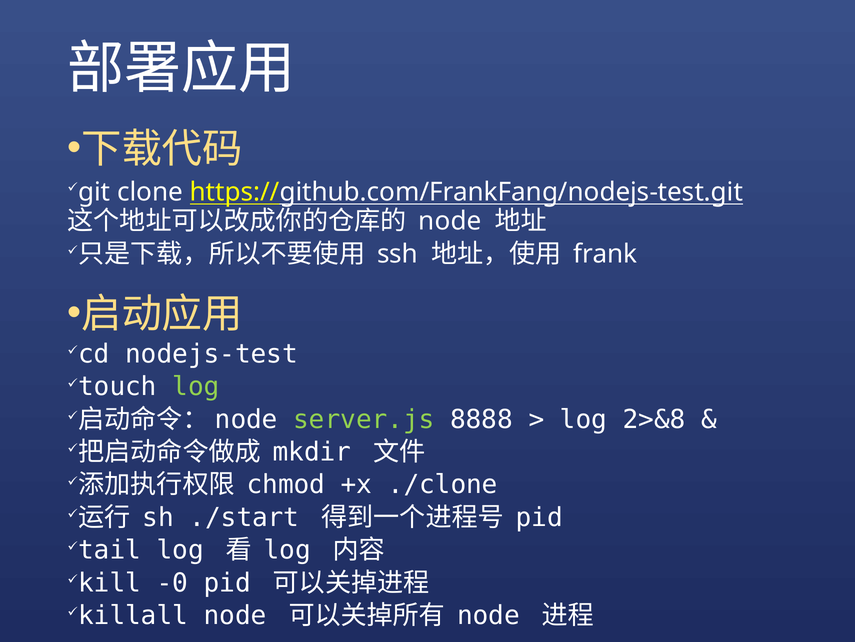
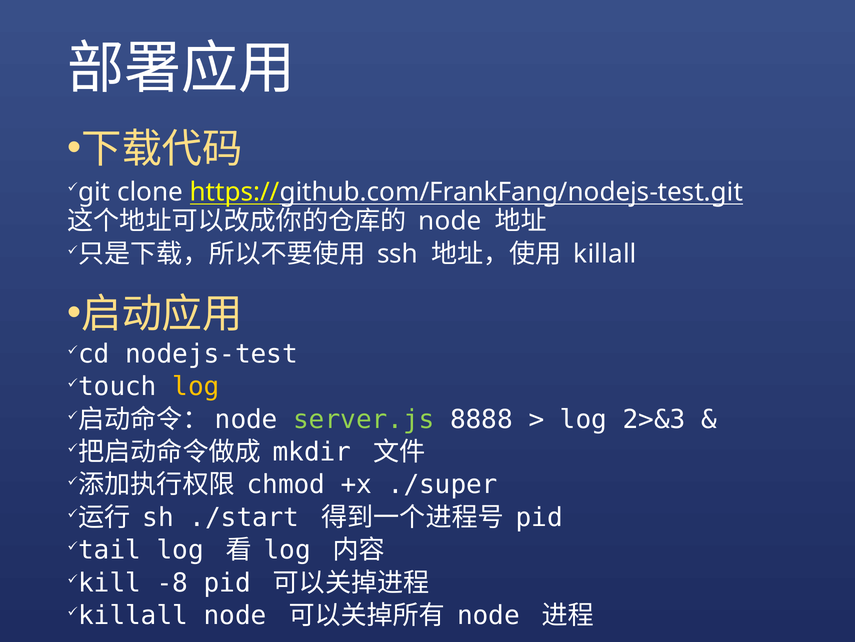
frank at (605, 254): frank -> killall
log at (196, 386) colour: light green -> yellow
2>&8: 2>&8 -> 2>&3
./clone: ./clone -> ./super
-0: -0 -> -8
